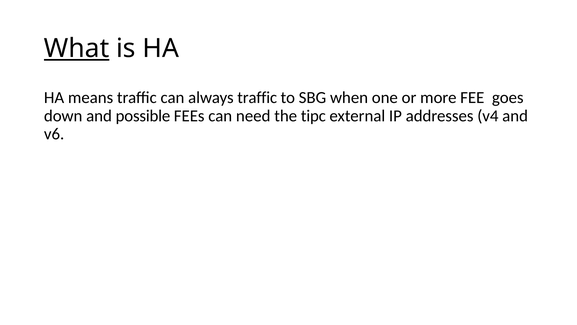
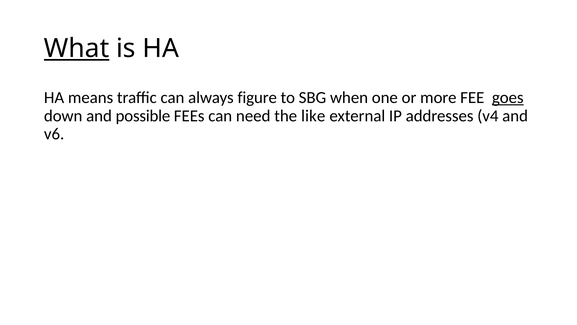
always traffic: traffic -> figure
goes underline: none -> present
tipc: tipc -> like
